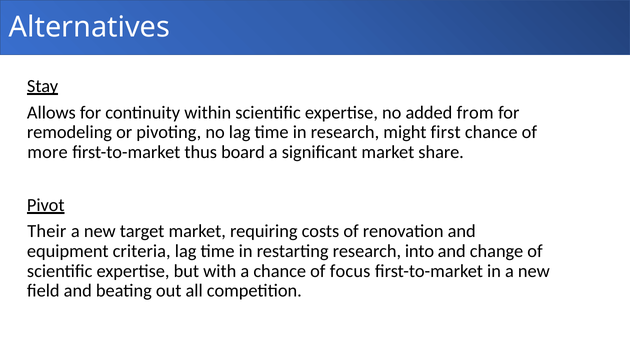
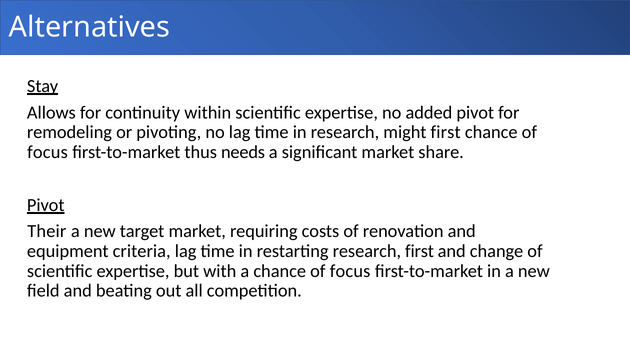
added from: from -> pivot
more at (48, 152): more -> focus
board: board -> needs
research into: into -> first
